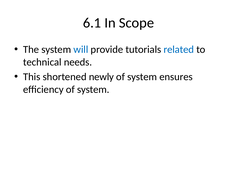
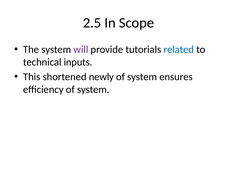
6.1: 6.1 -> 2.5
will colour: blue -> purple
needs: needs -> inputs
